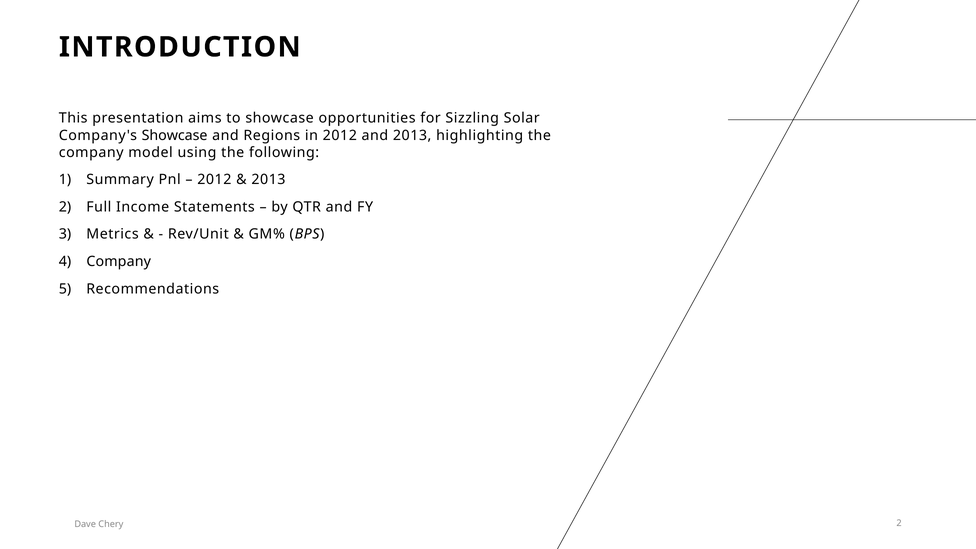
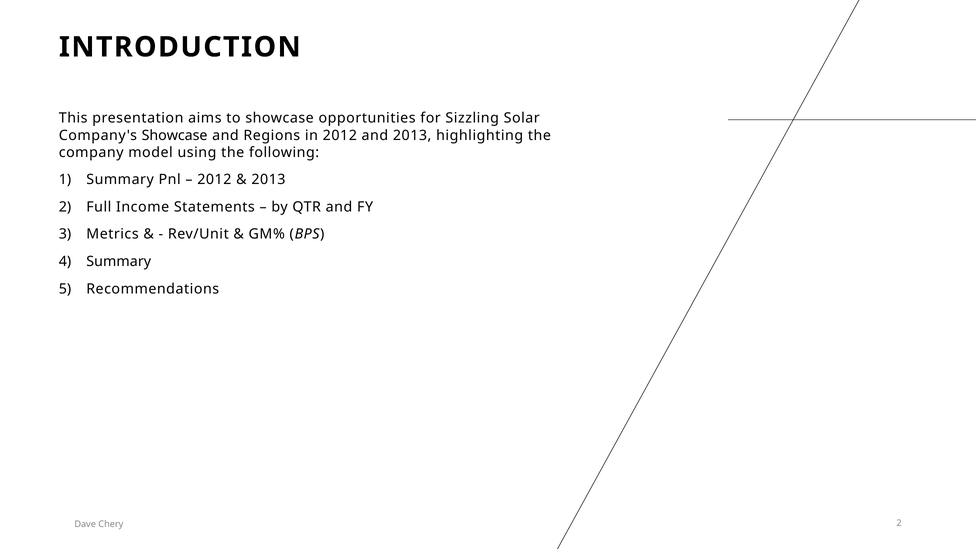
Company at (119, 262): Company -> Summary
